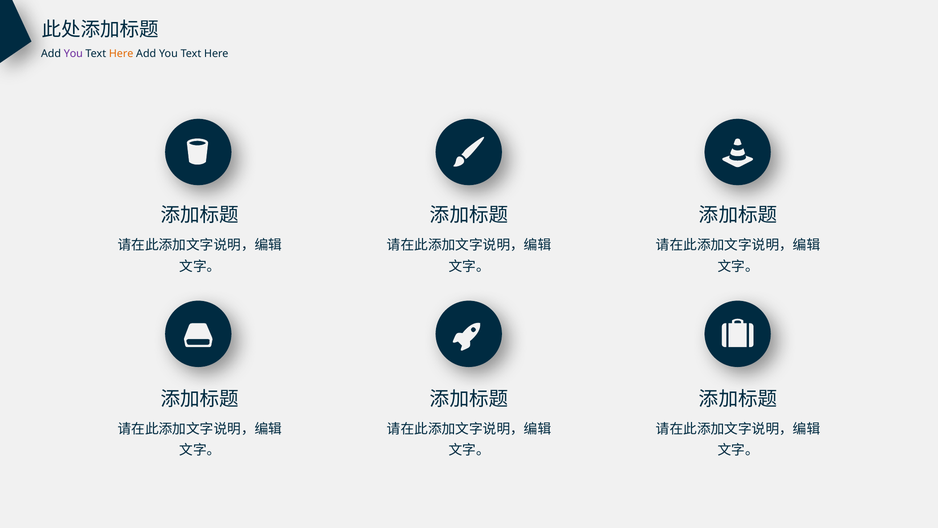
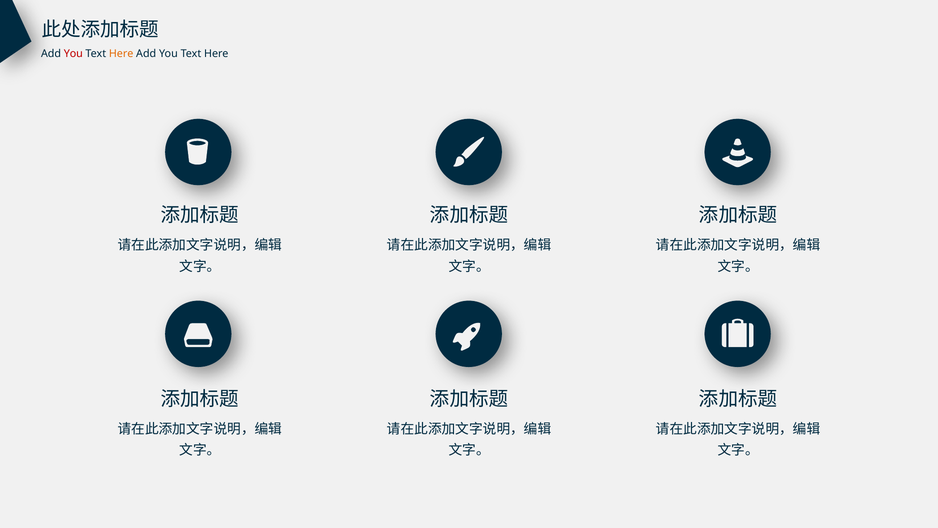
You at (73, 54) colour: purple -> red
